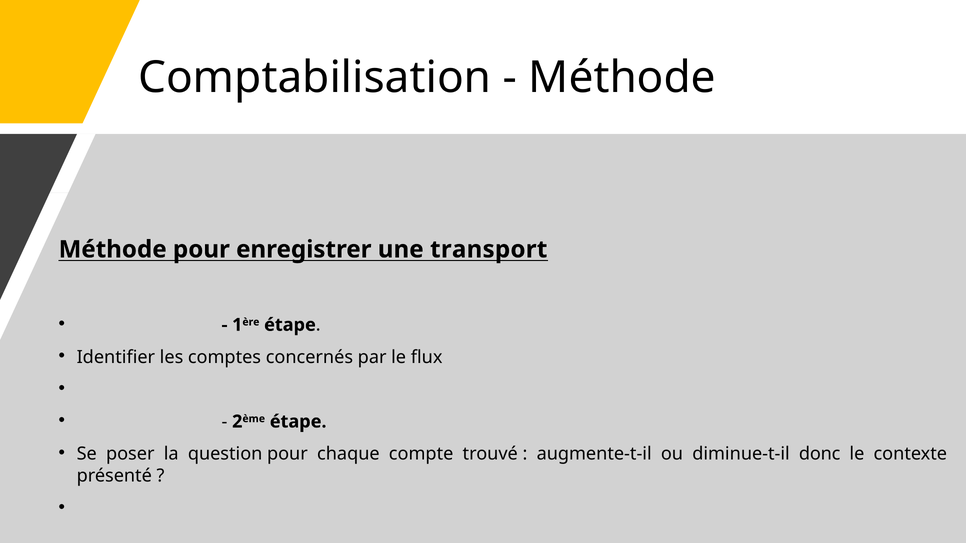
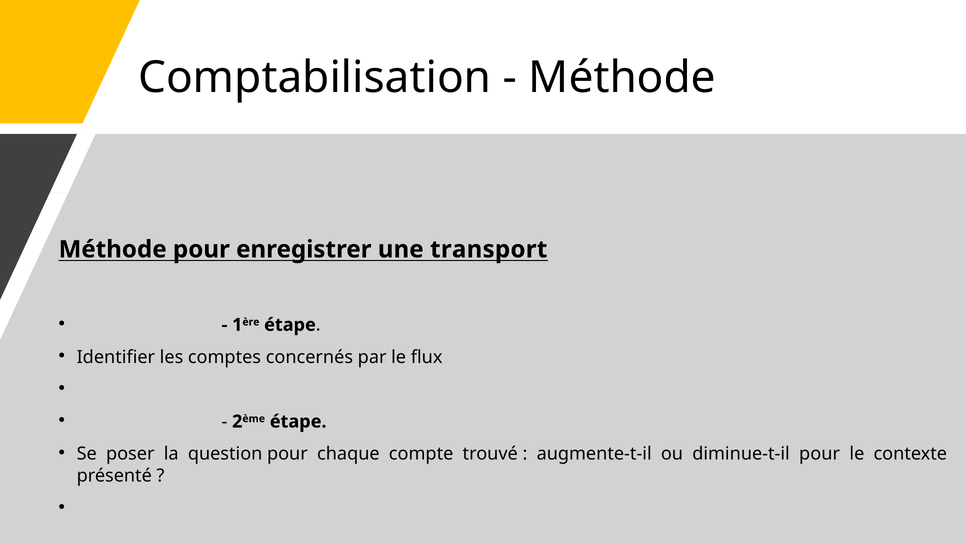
diminue-t-il donc: donc -> pour
